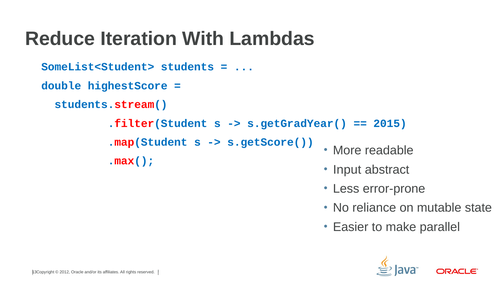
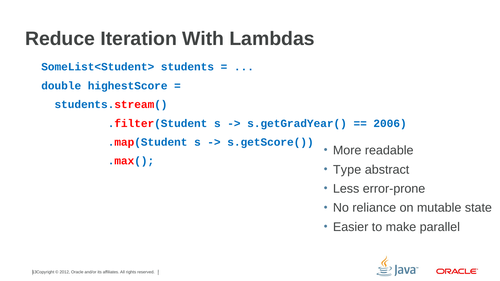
2015: 2015 -> 2006
Input: Input -> Type
